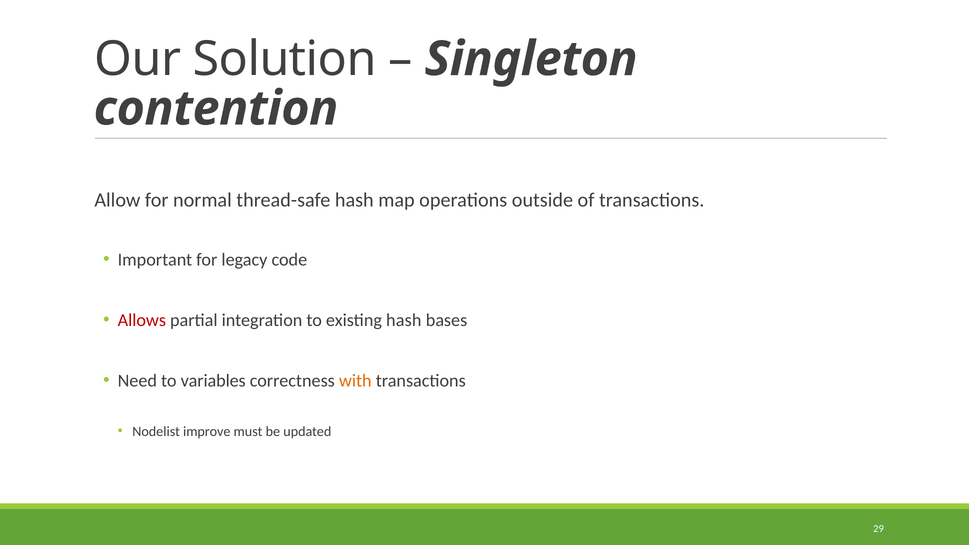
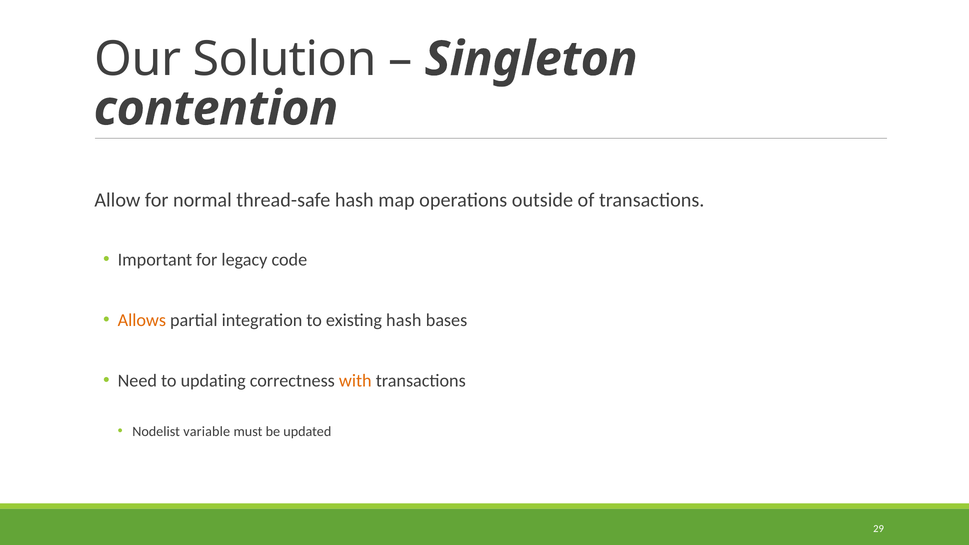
Allows colour: red -> orange
variables: variables -> updating
improve: improve -> variable
